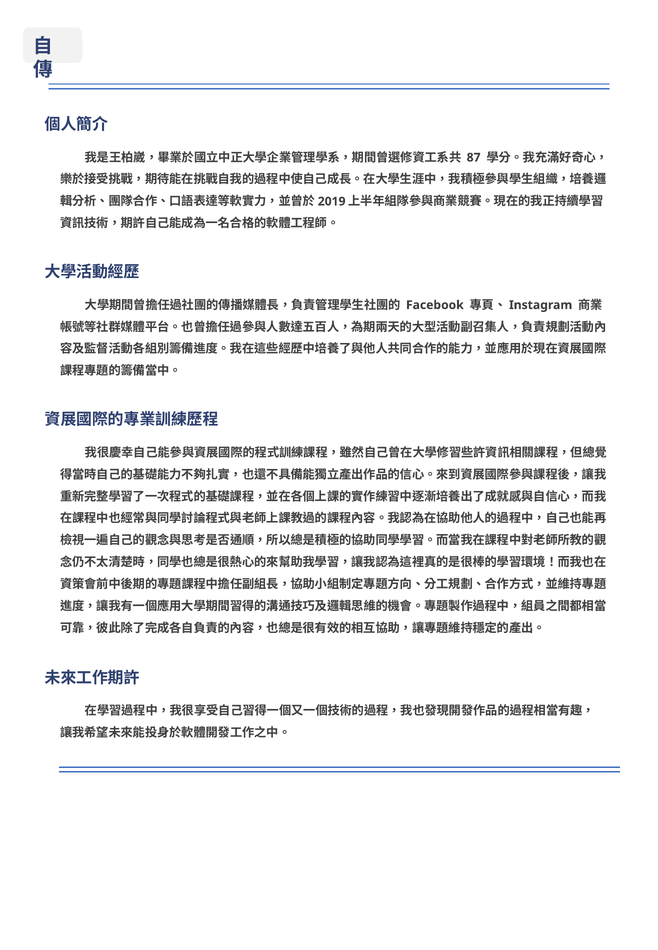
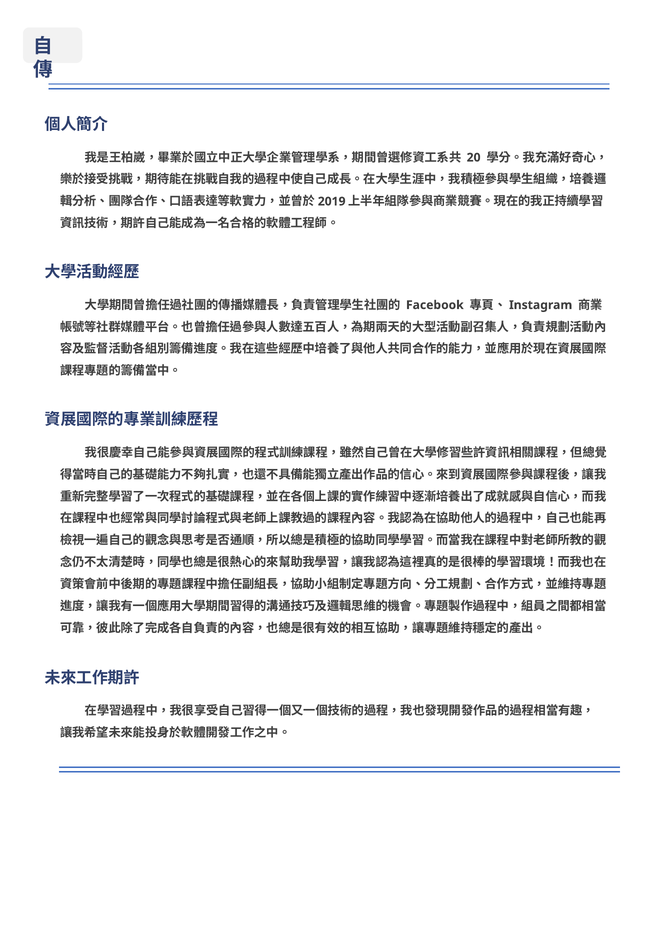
87: 87 -> 20
